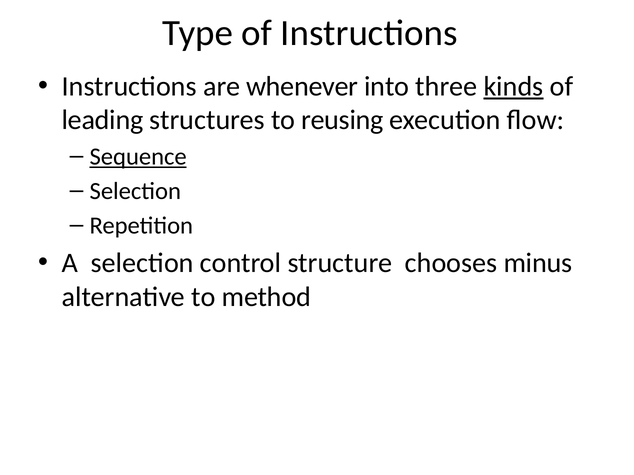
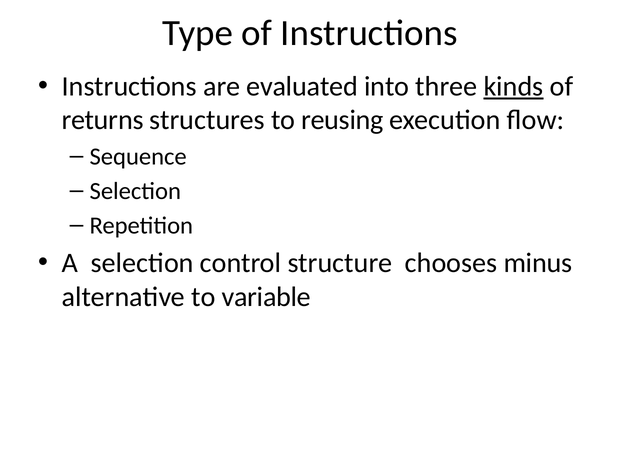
whenever: whenever -> evaluated
leading: leading -> returns
Sequence underline: present -> none
method: method -> variable
